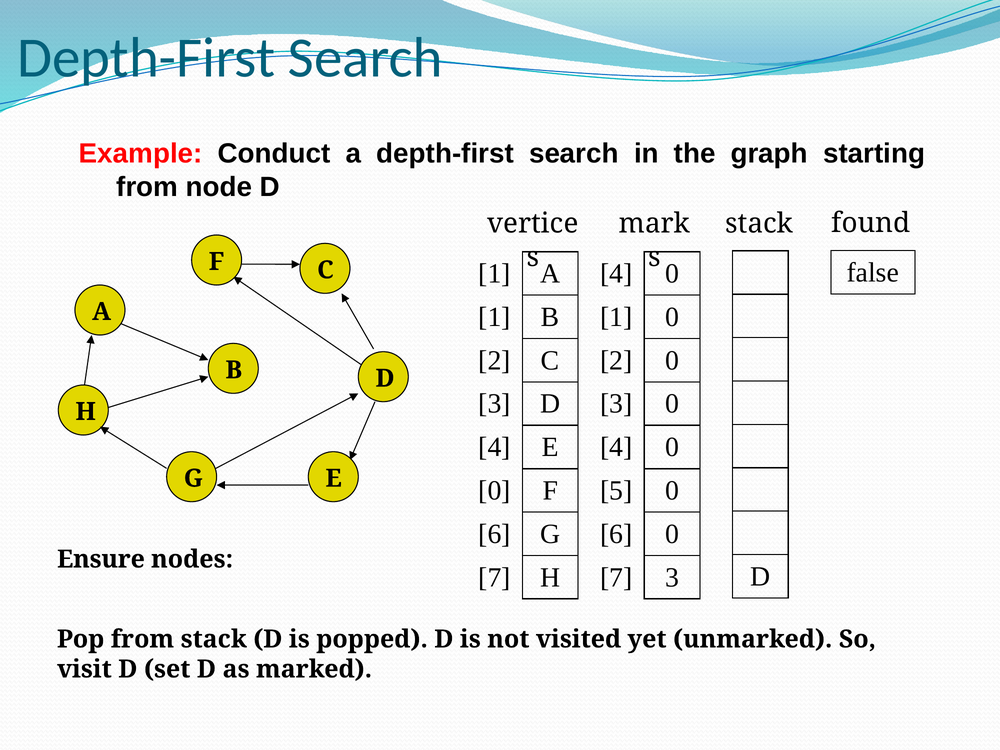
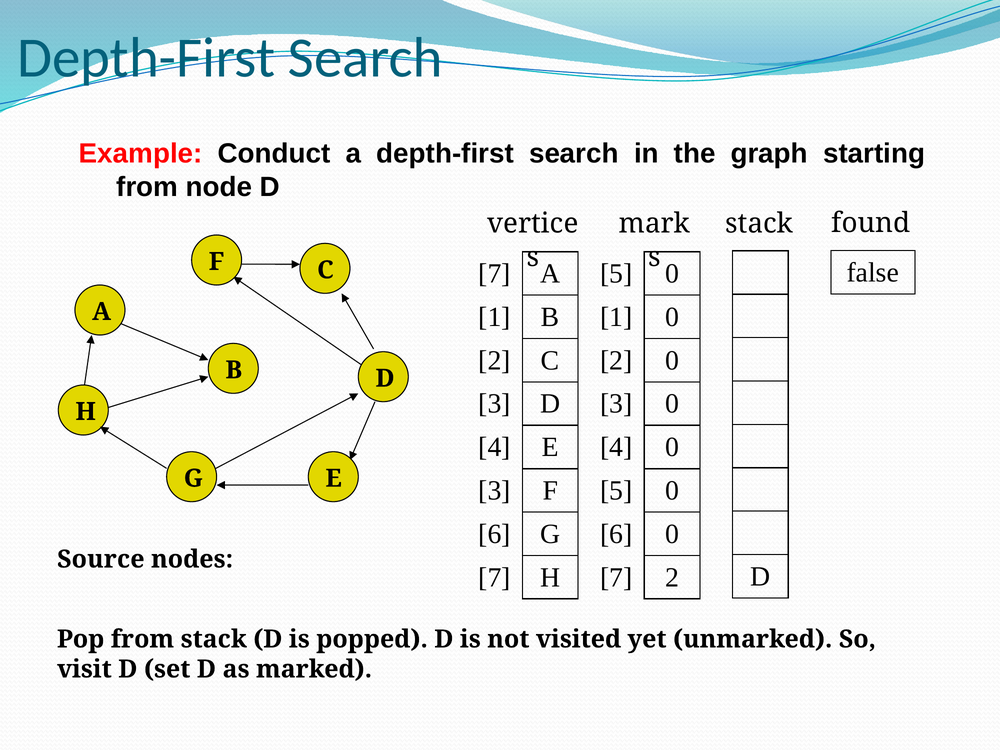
4 at (616, 274): 4 -> 5
1 at (495, 274): 1 -> 7
0 at (495, 491): 0 -> 3
Ensure: Ensure -> Source
7 3: 3 -> 2
